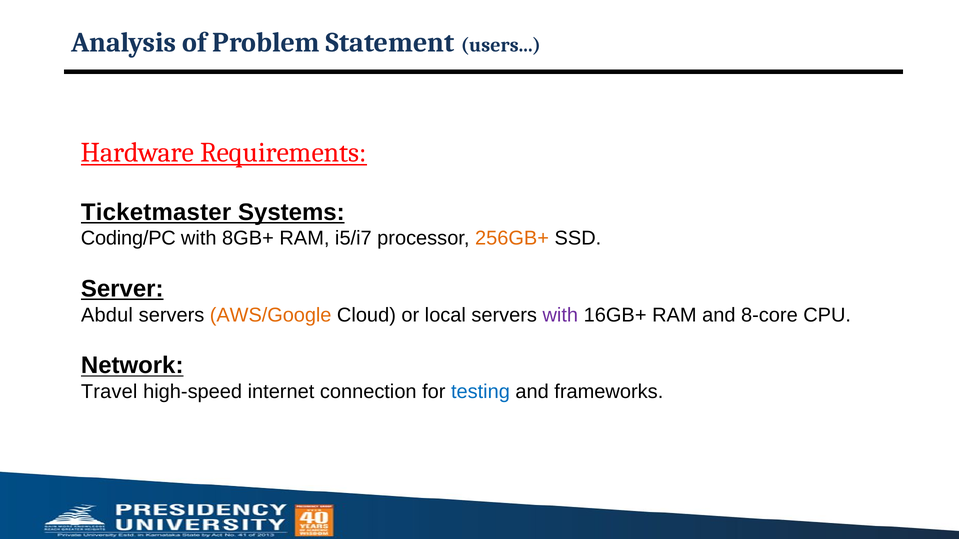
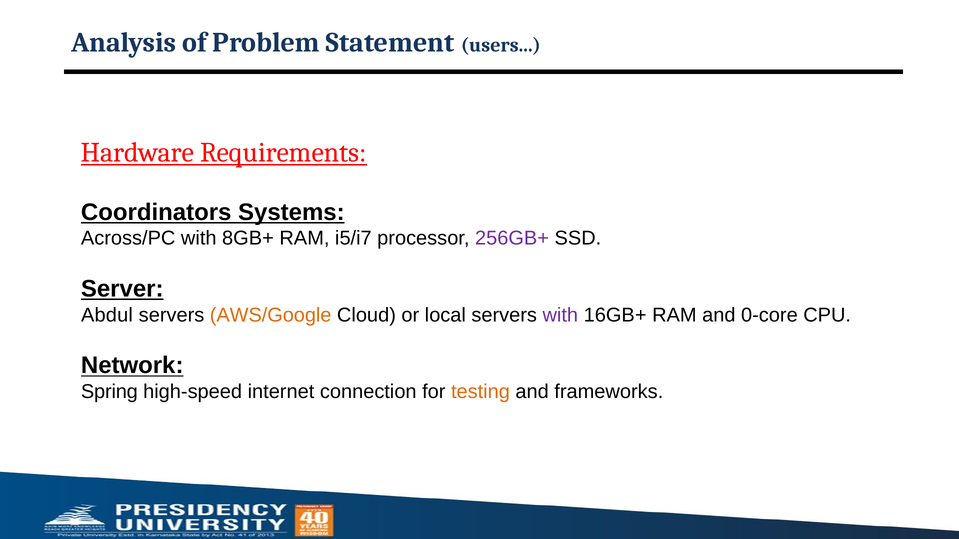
Ticketmaster: Ticketmaster -> Coordinators
Coding/PC: Coding/PC -> Across/PC
256GB+ colour: orange -> purple
8-core: 8-core -> 0-core
Travel: Travel -> Spring
testing colour: blue -> orange
